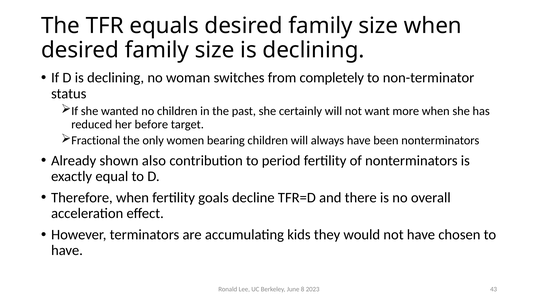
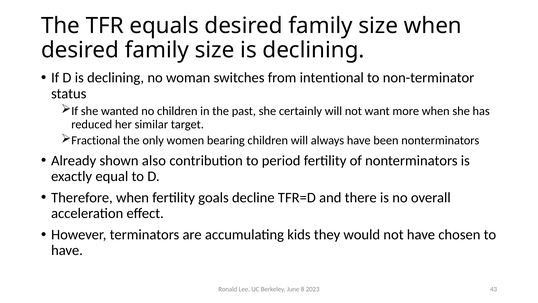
completely: completely -> intentional
before: before -> similar
